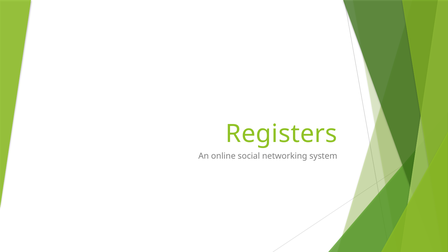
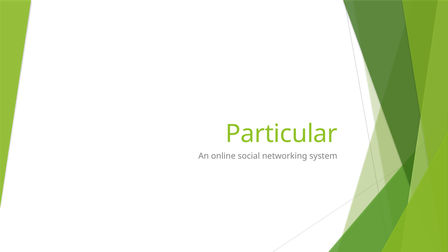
Registers: Registers -> Particular
